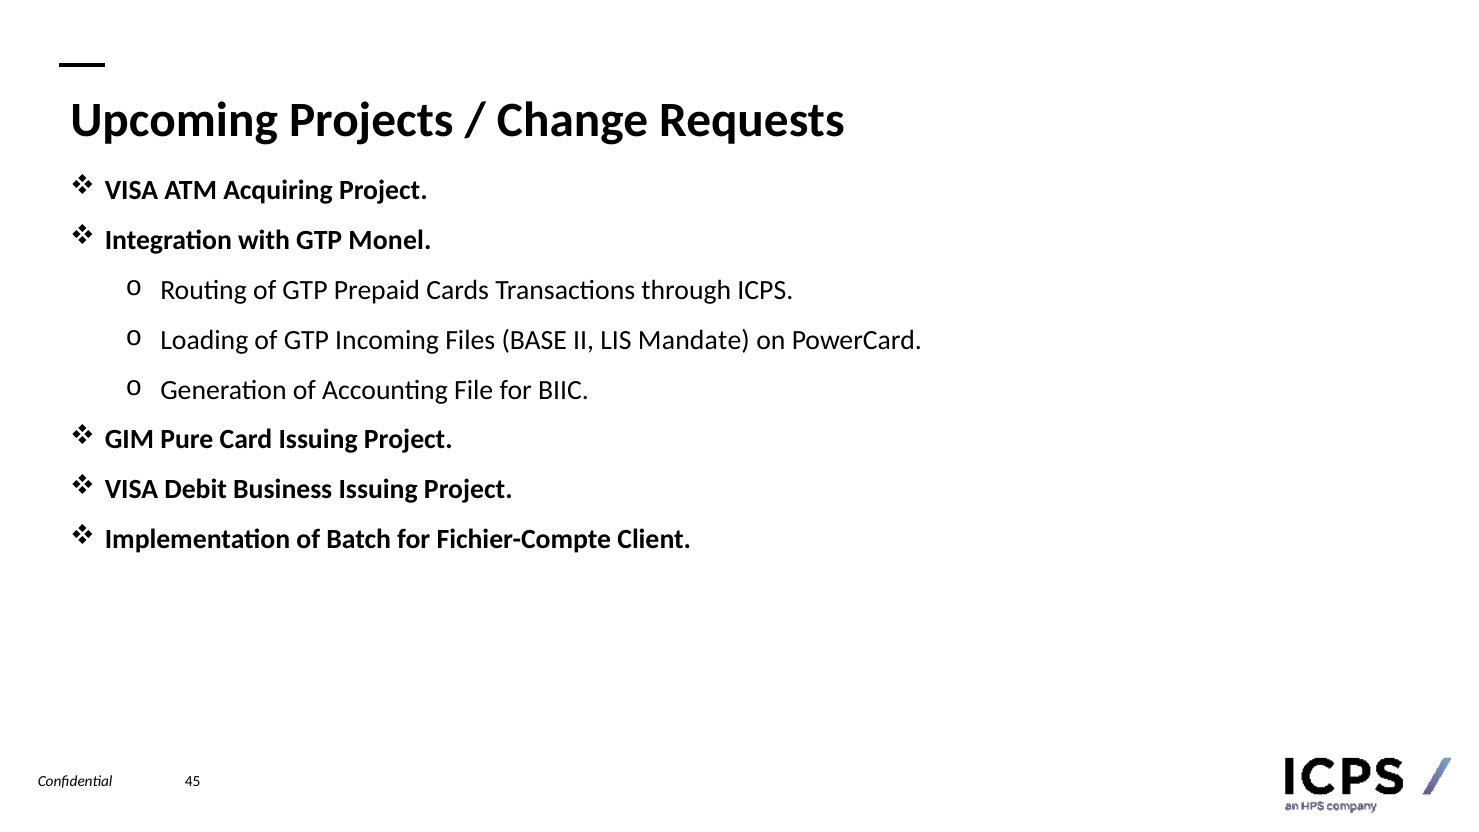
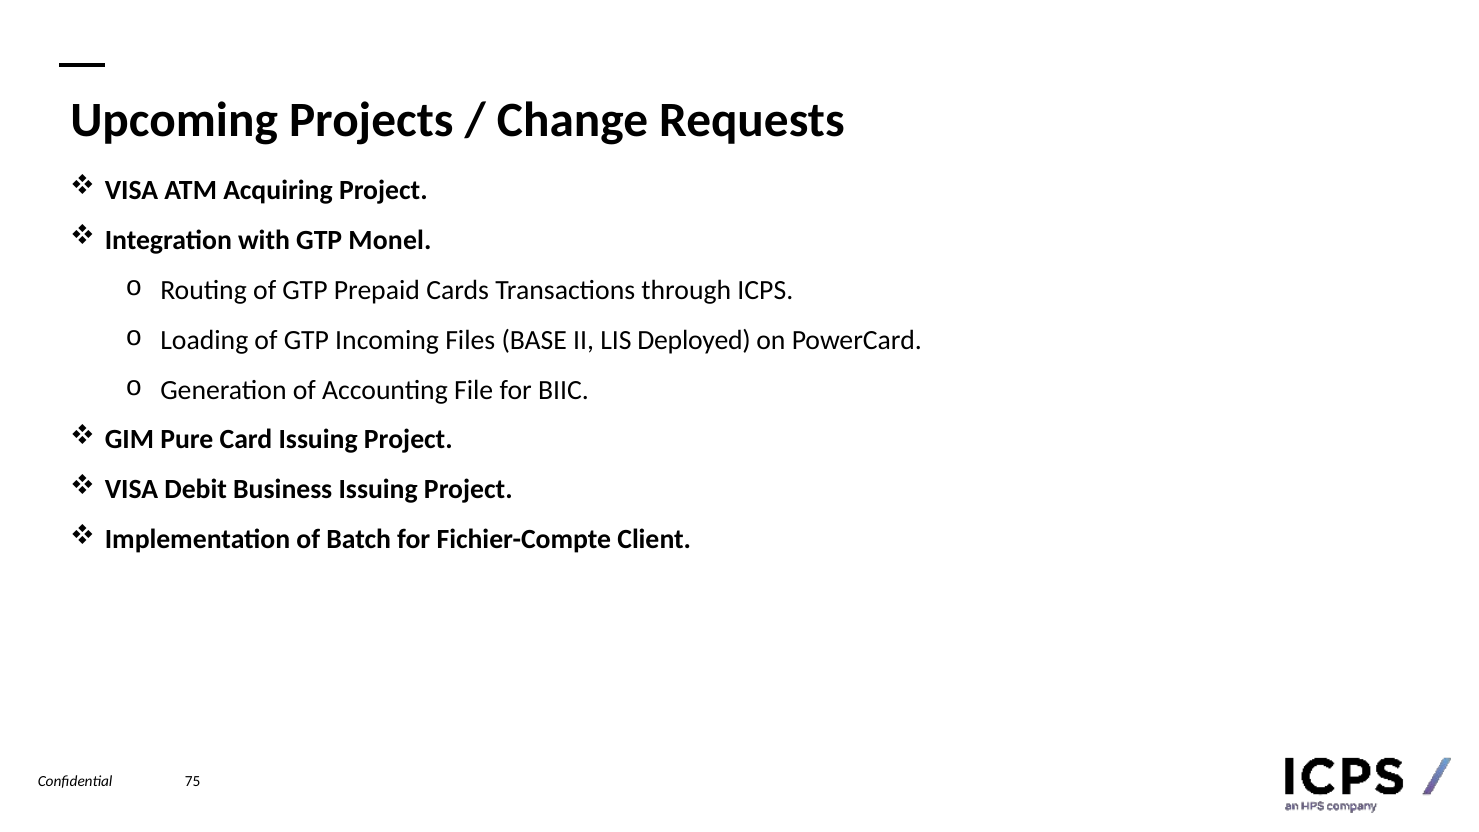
Mandate: Mandate -> Deployed
45: 45 -> 75
